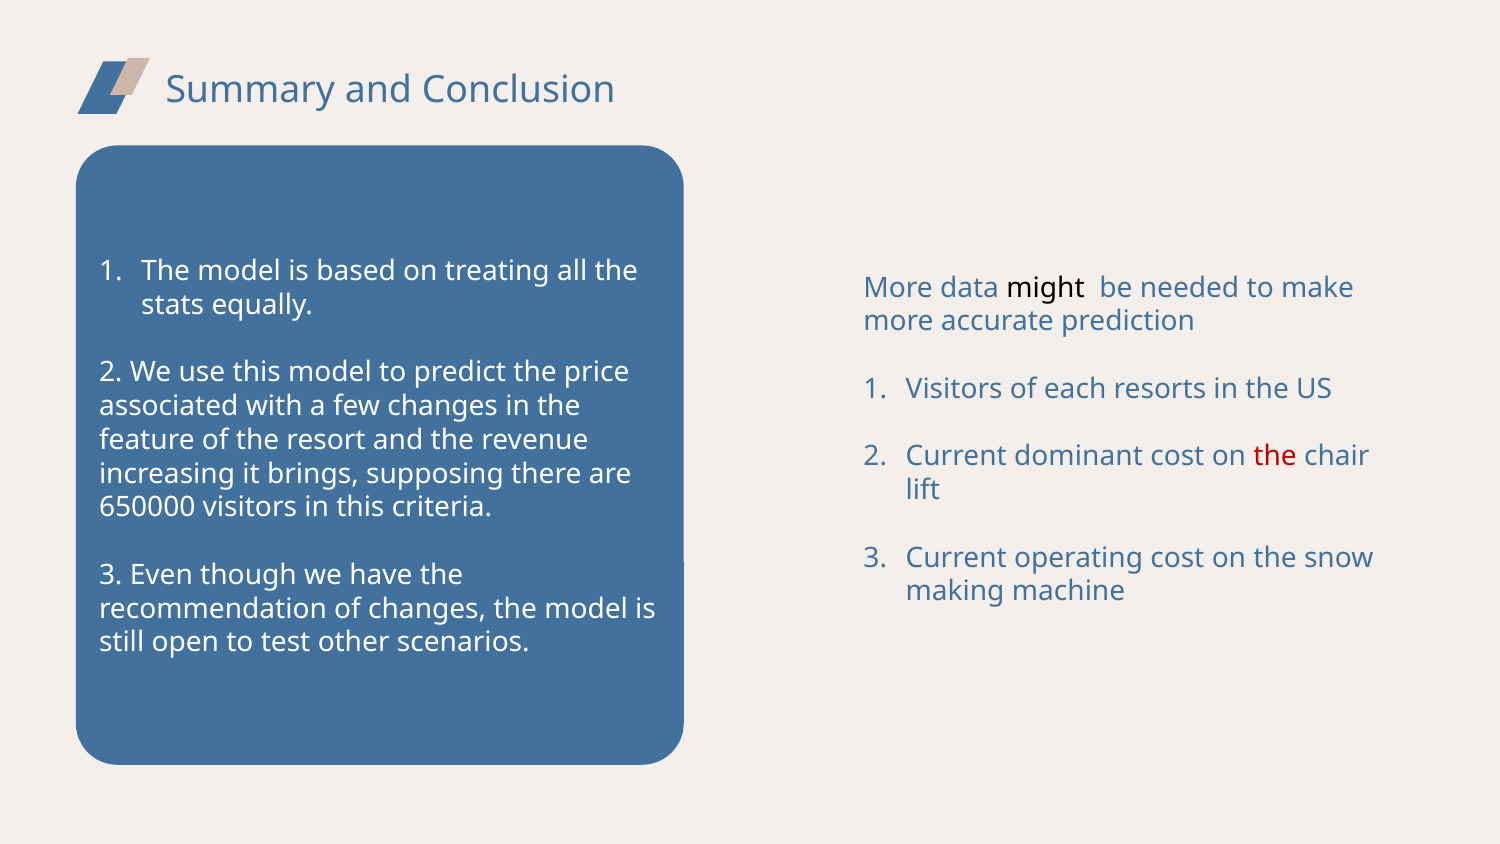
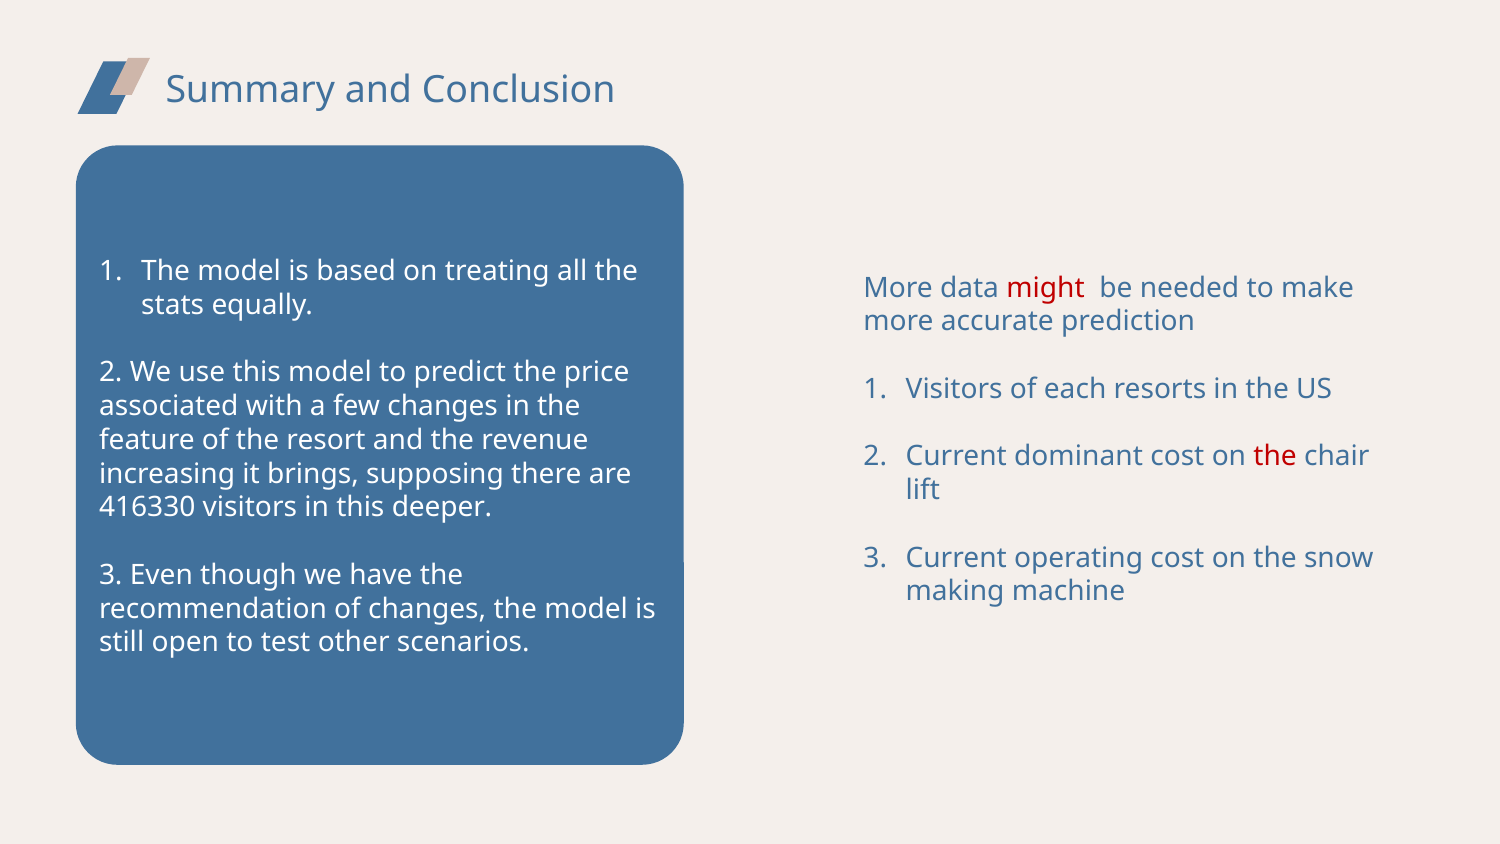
might colour: black -> red
650000: 650000 -> 416330
criteria: criteria -> deeper
